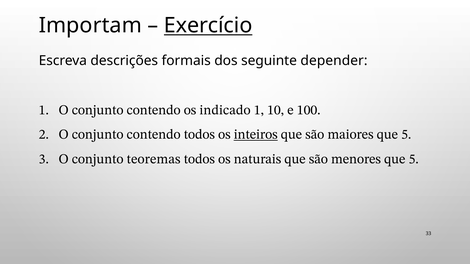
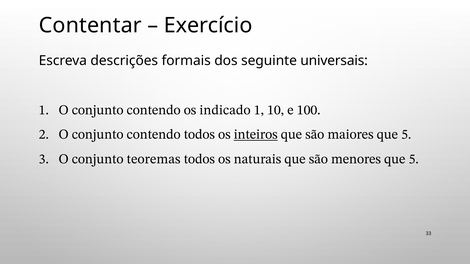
Importam: Importam -> Contentar
Exercício underline: present -> none
depender: depender -> universais
